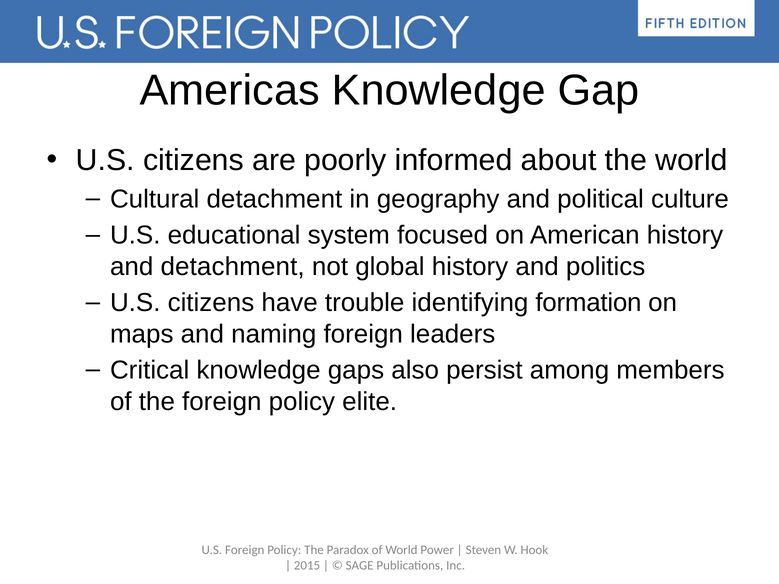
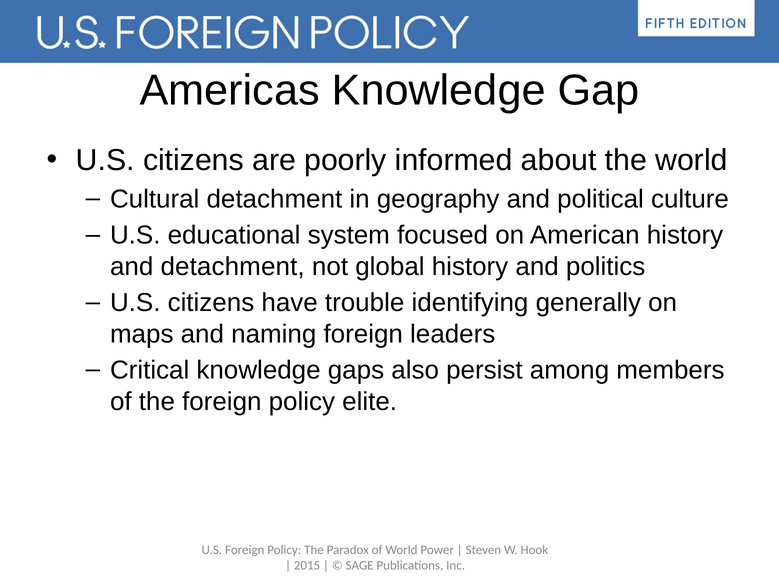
formation: formation -> generally
